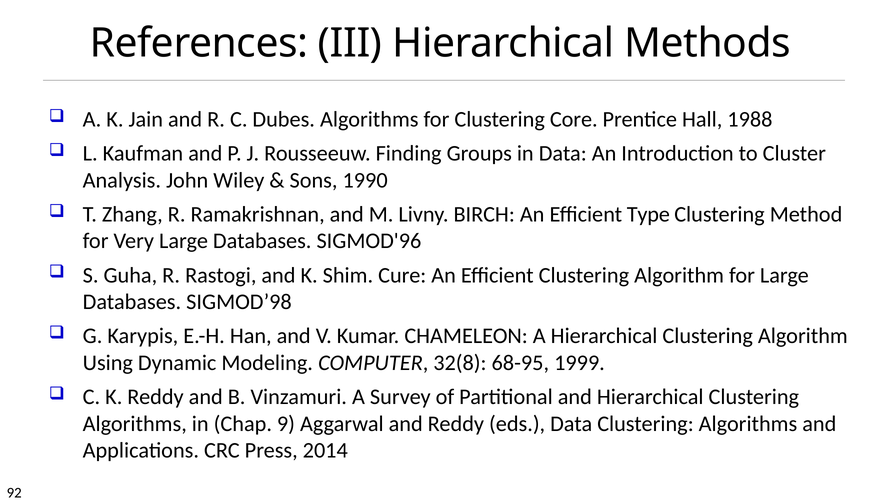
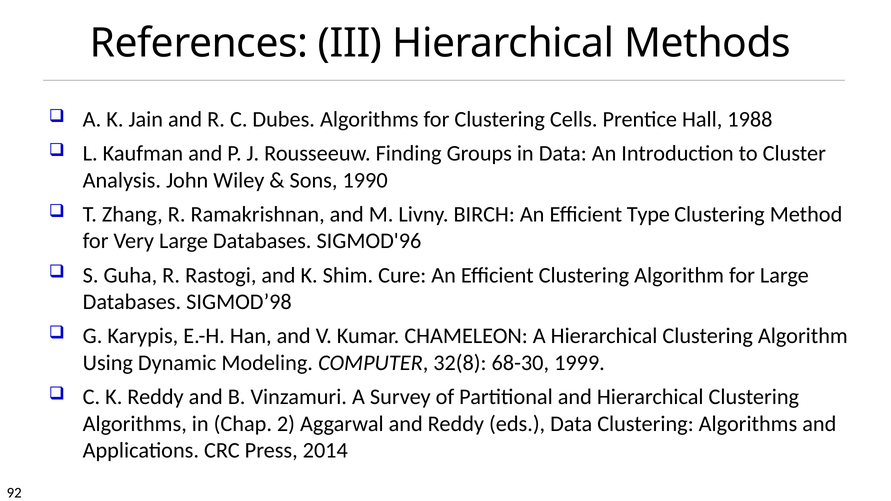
Core: Core -> Cells
68-95: 68-95 -> 68-30
9: 9 -> 2
